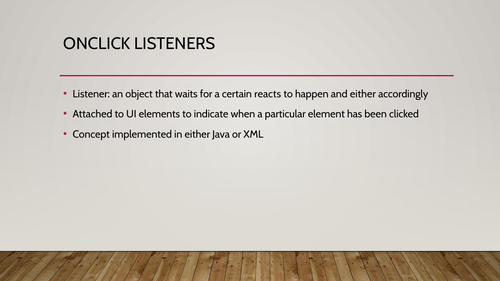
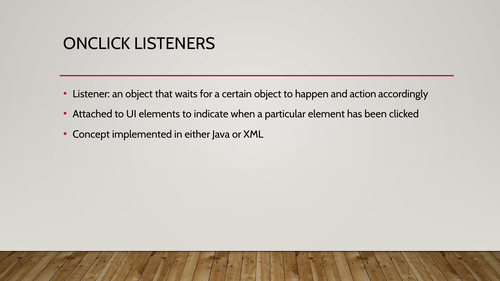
certain reacts: reacts -> object
and either: either -> action
